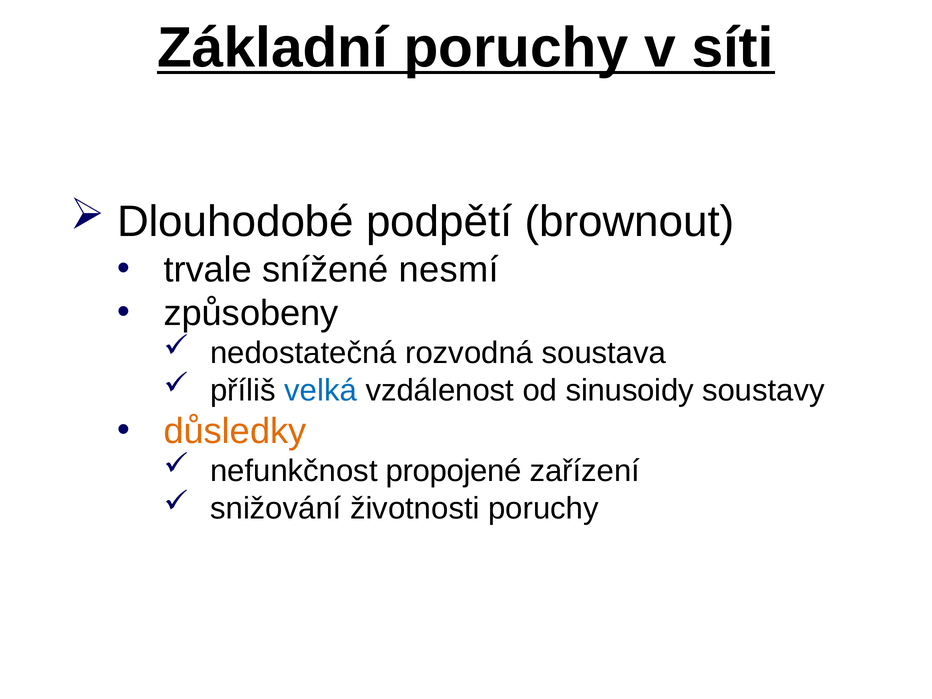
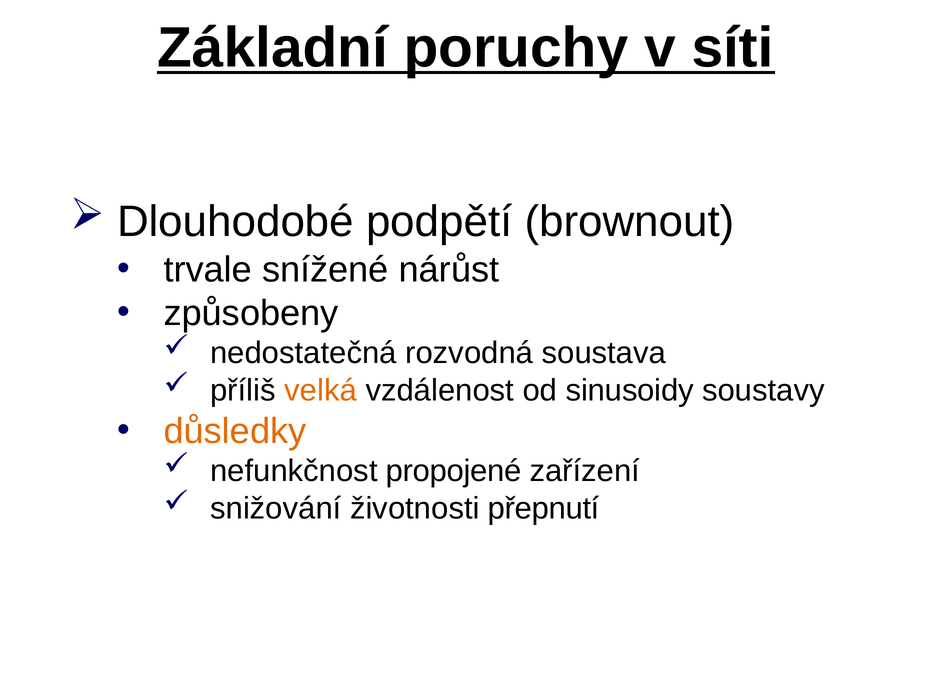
nesmí: nesmí -> nárůst
velká colour: blue -> orange
životnosti poruchy: poruchy -> přepnutí
